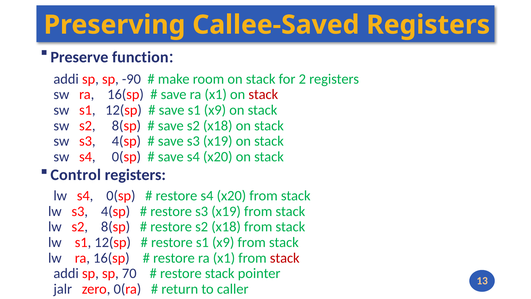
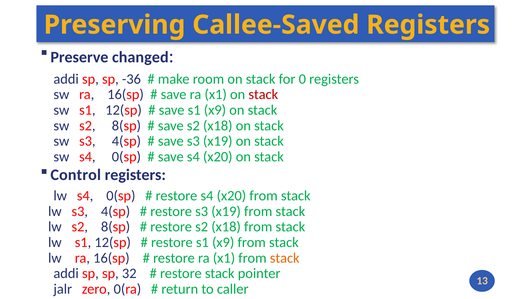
function: function -> changed
-90: -90 -> -36
2: 2 -> 0
stack at (285, 258) colour: red -> orange
70: 70 -> 32
